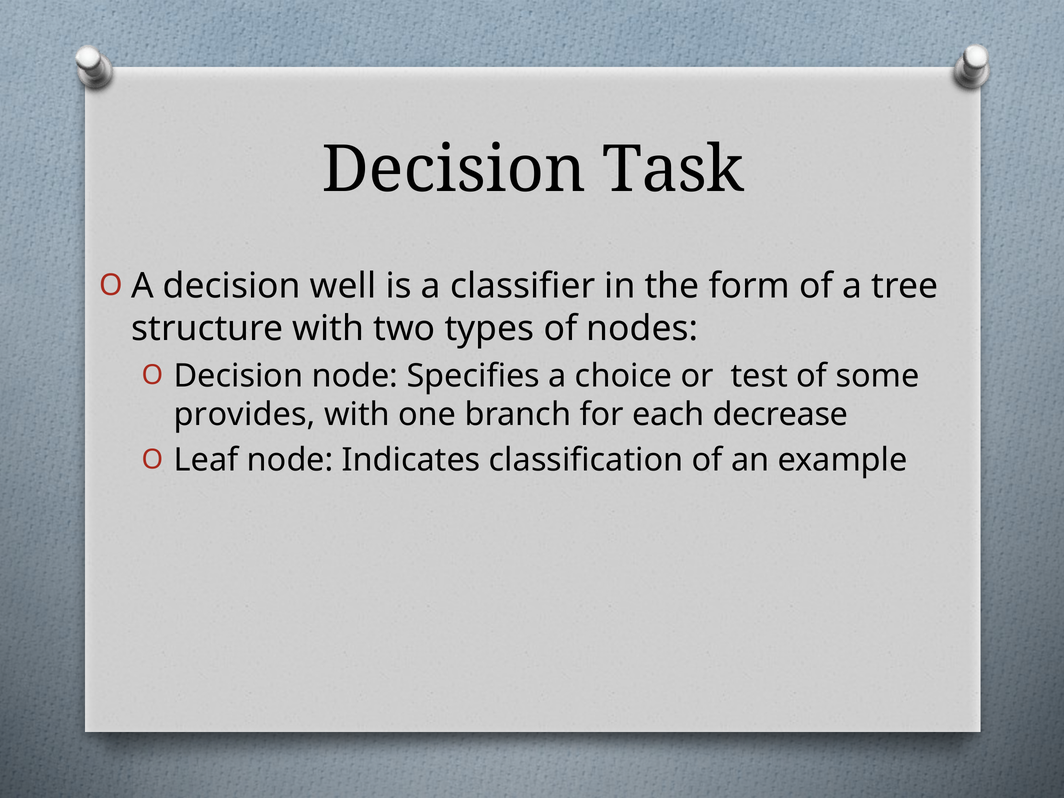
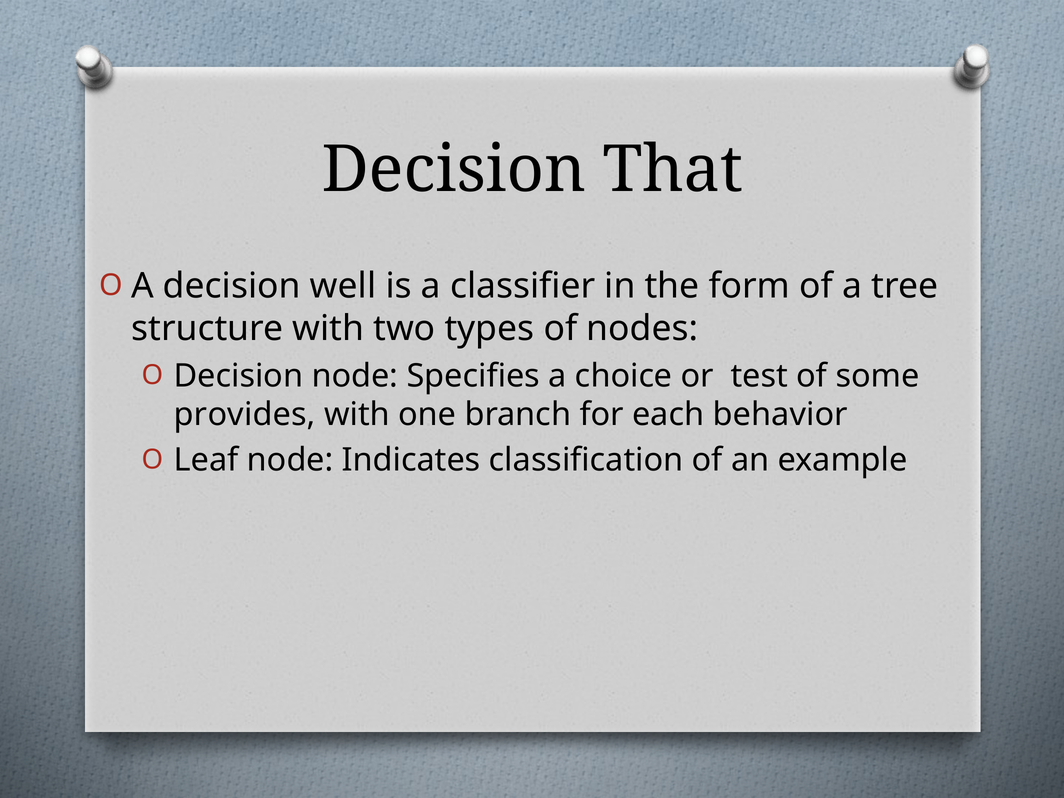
Task: Task -> That
decrease: decrease -> behavior
